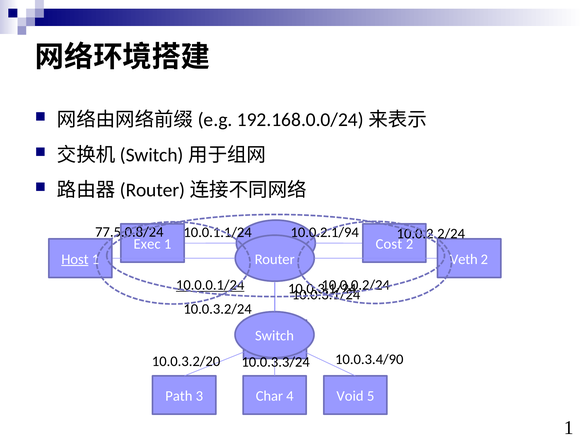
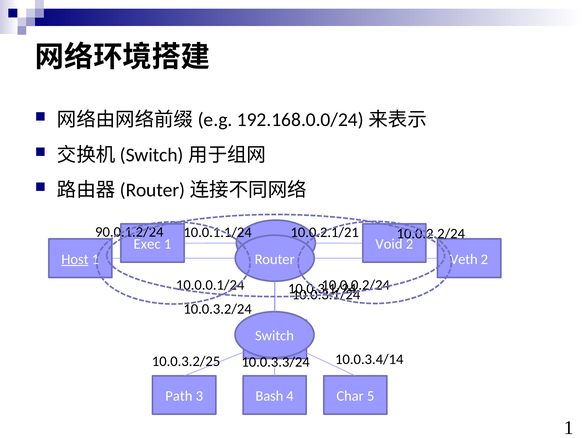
77.5.0.8/24: 77.5.0.8/24 -> 90.0.1.2/24
10.0.2.1/94: 10.0.2.1/94 -> 10.0.2.1/21
Cost: Cost -> Void
10.0.0.1/24 underline: present -> none
10.0.3.4/90: 10.0.3.4/90 -> 10.0.3.4/14
10.0.3.2/20: 10.0.3.2/20 -> 10.0.3.2/25
Char: Char -> Bash
Void: Void -> Char
